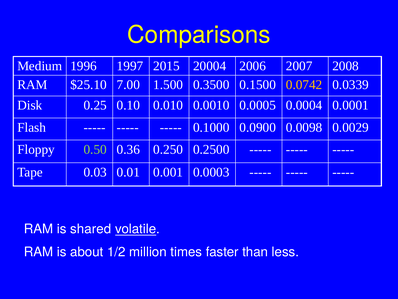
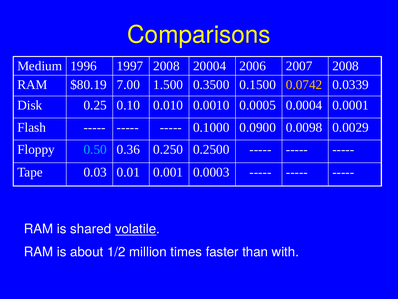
1997 2015: 2015 -> 2008
$25.10: $25.10 -> $80.19
0.50 colour: light green -> light blue
less: less -> with
